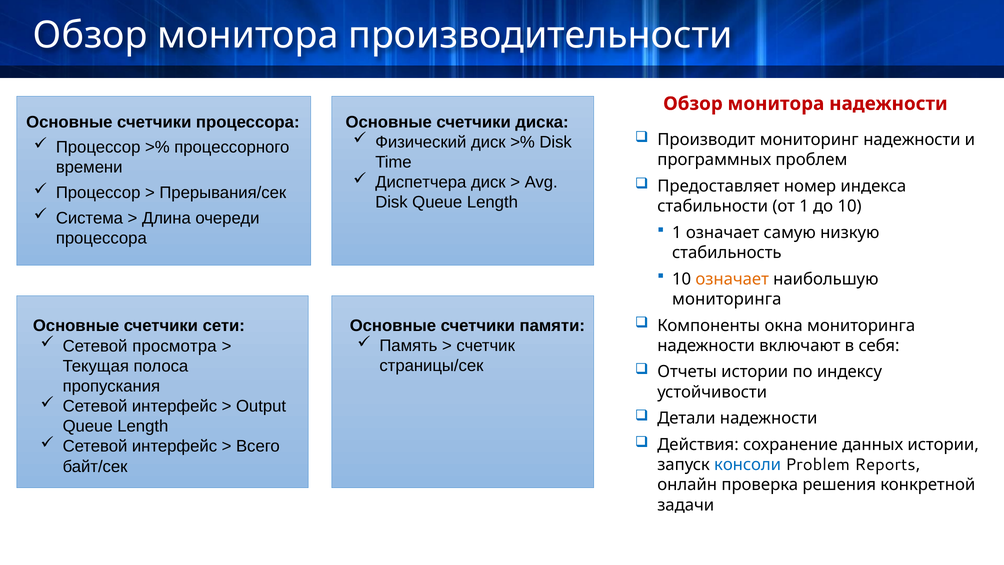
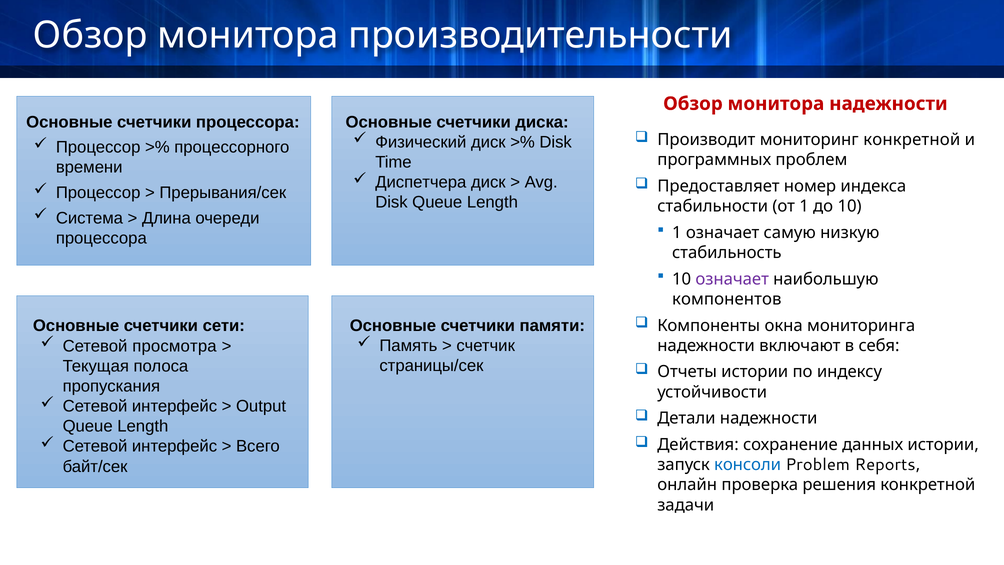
мониторинг надежности: надежности -> конкретной
означает at (732, 279) colour: orange -> purple
мониторинга at (727, 299): мониторинга -> компонентов
